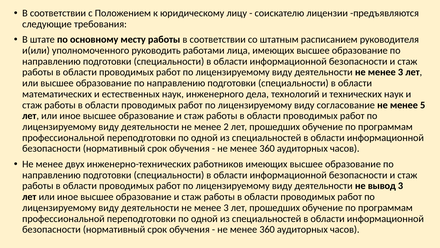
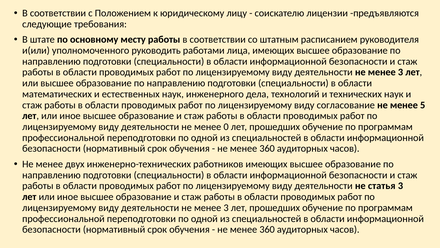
2: 2 -> 0
вывод: вывод -> статья
